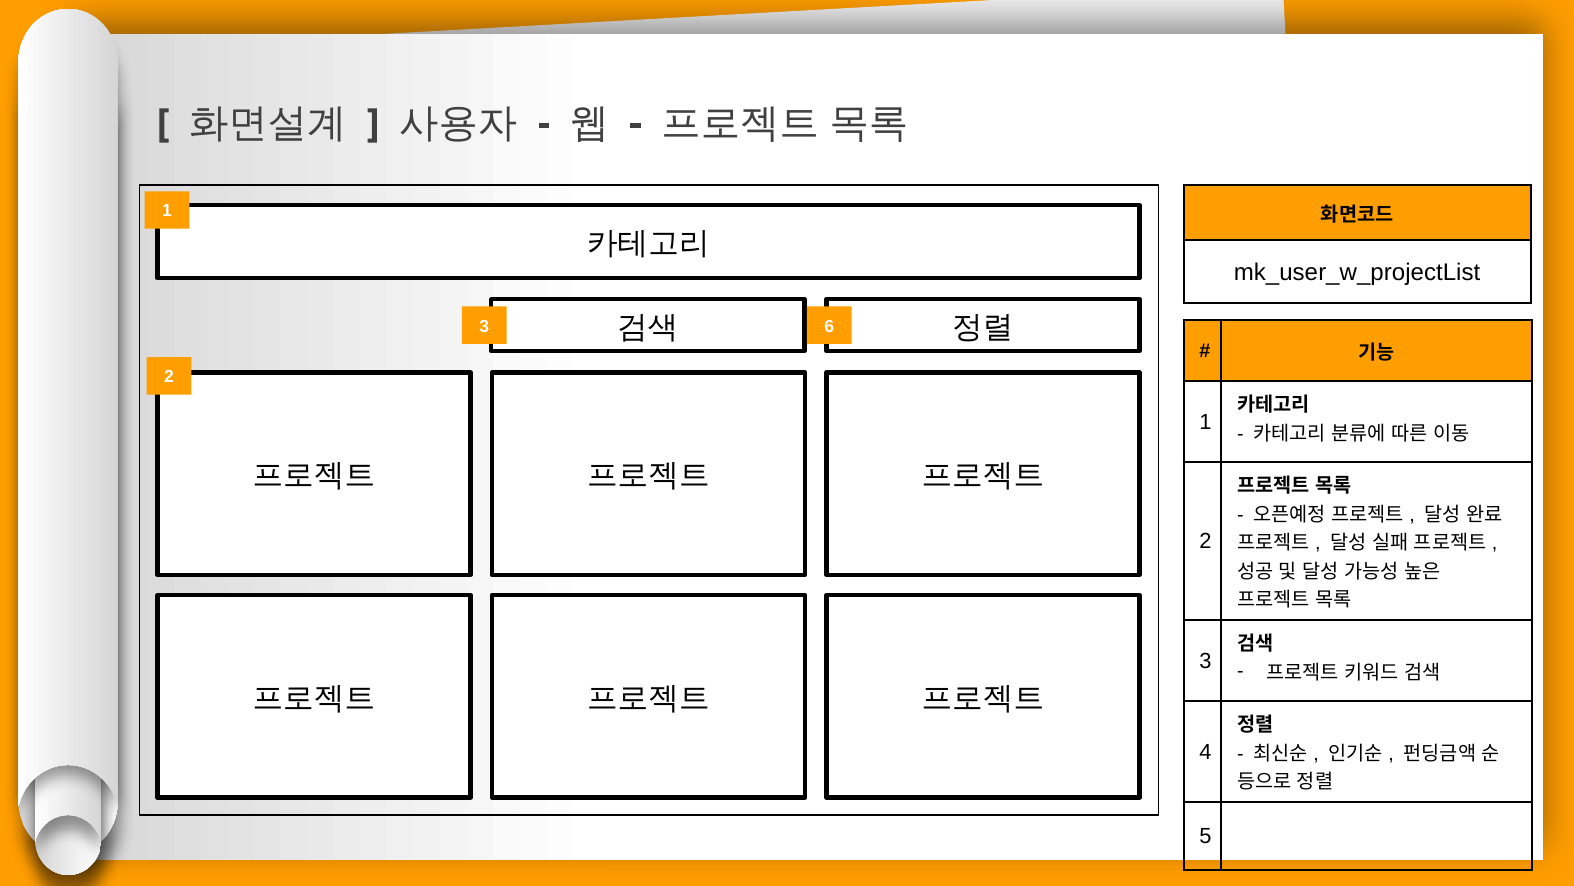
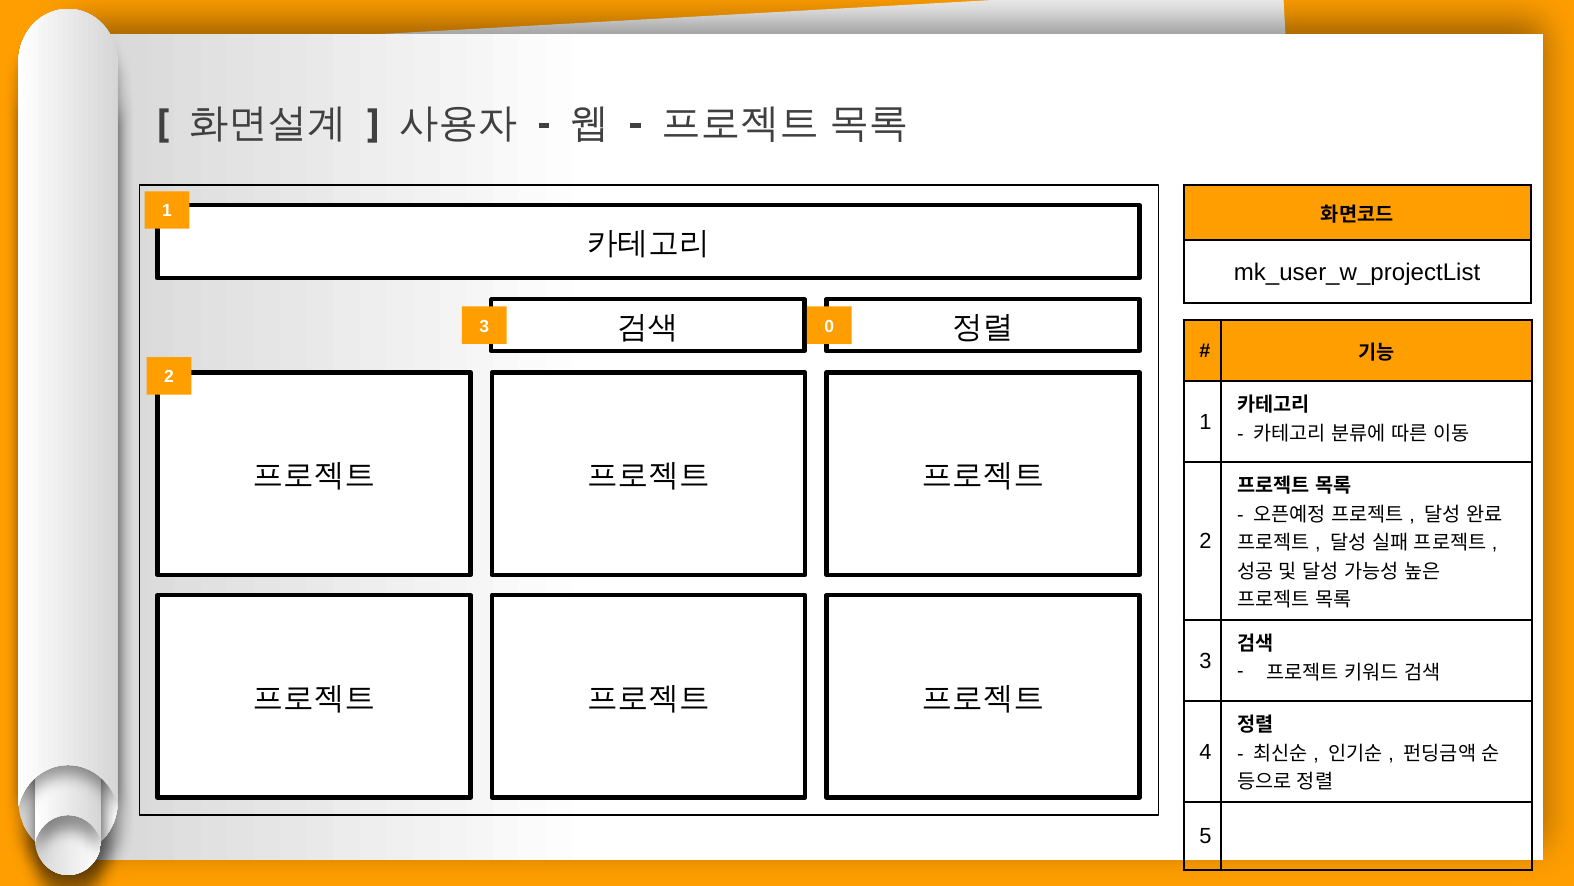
6: 6 -> 0
